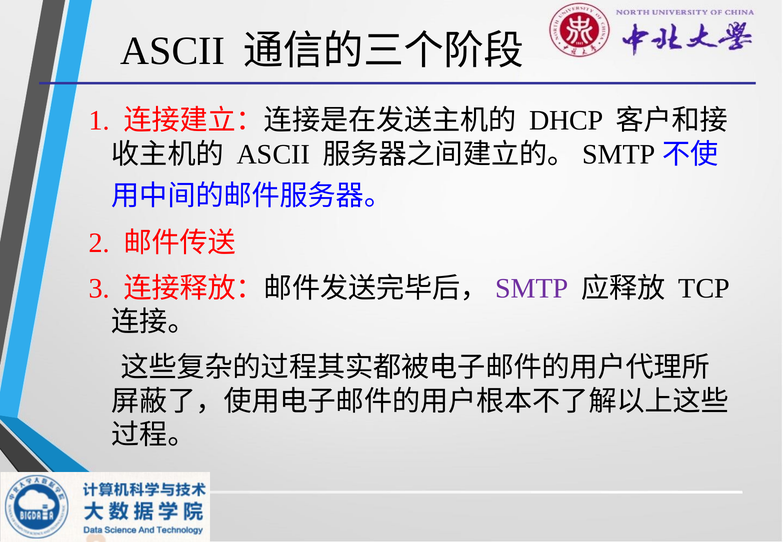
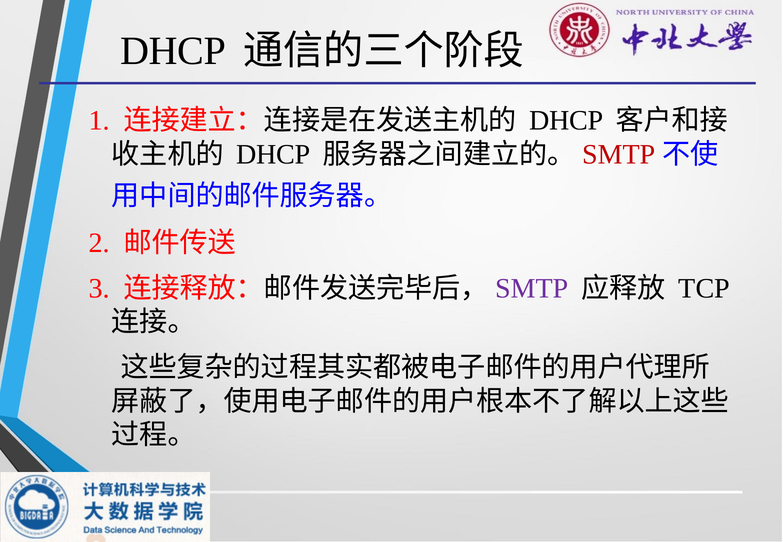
ASCII at (173, 51): ASCII -> DHCP
ASCII at (273, 154): ASCII -> DHCP
SMTP at (619, 154) colour: black -> red
